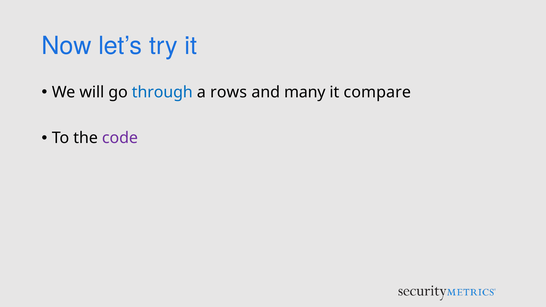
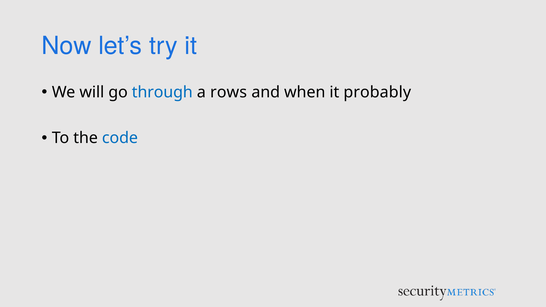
many: many -> when
compare: compare -> probably
code colour: purple -> blue
